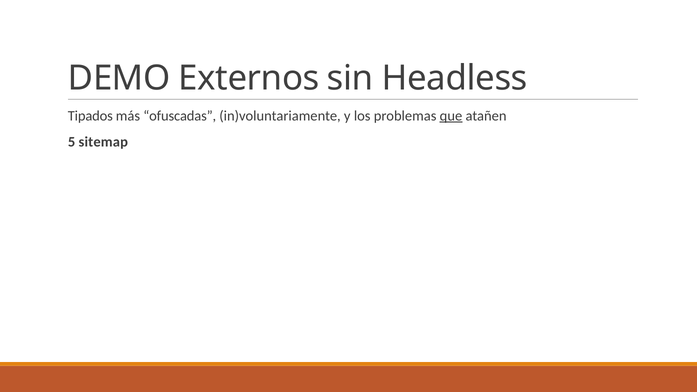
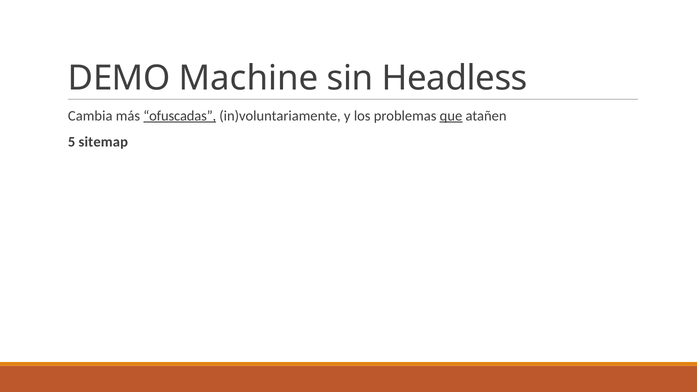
Externos: Externos -> Machine
Tipados: Tipados -> Cambia
ofuscadas underline: none -> present
